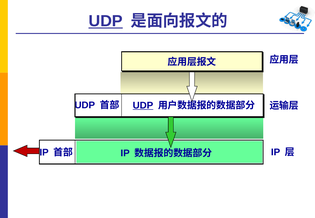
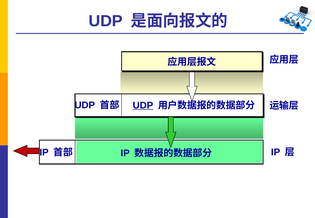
UDP at (106, 21) underline: present -> none
